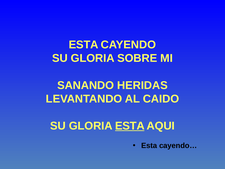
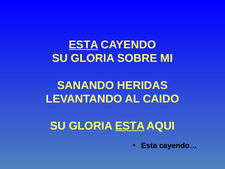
ESTA at (84, 45) underline: none -> present
